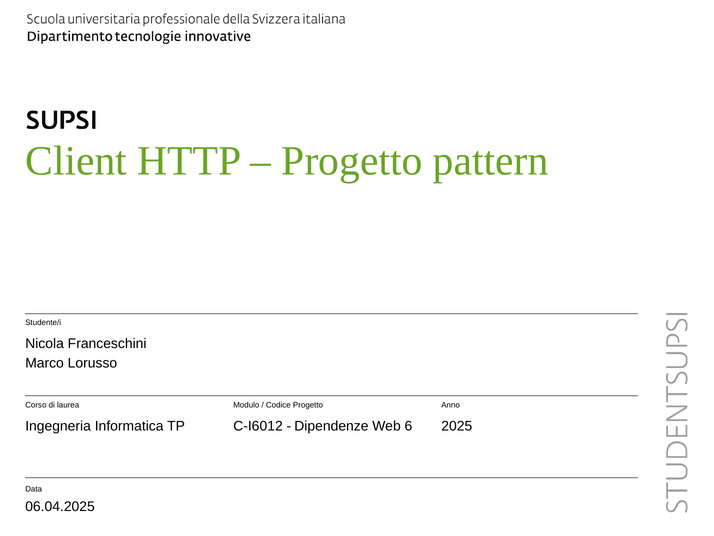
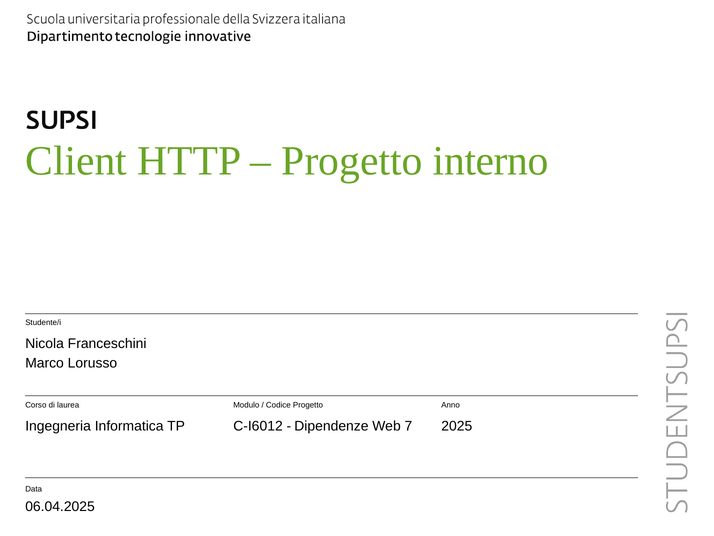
pattern: pattern -> interno
6: 6 -> 7
